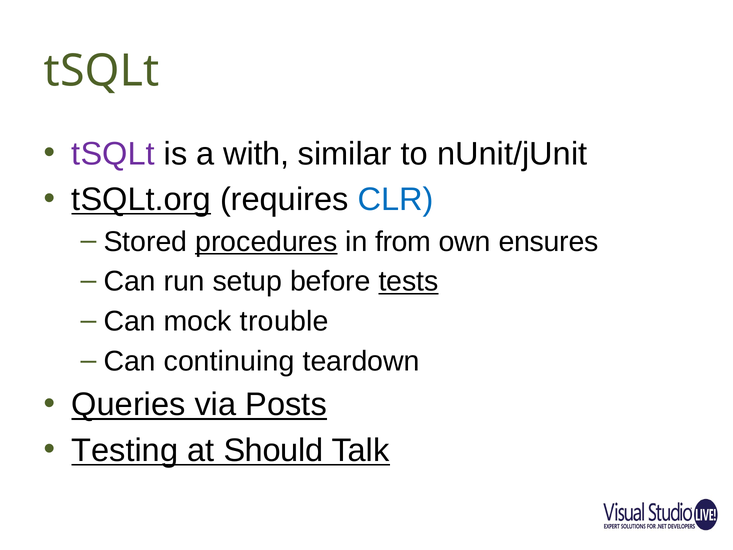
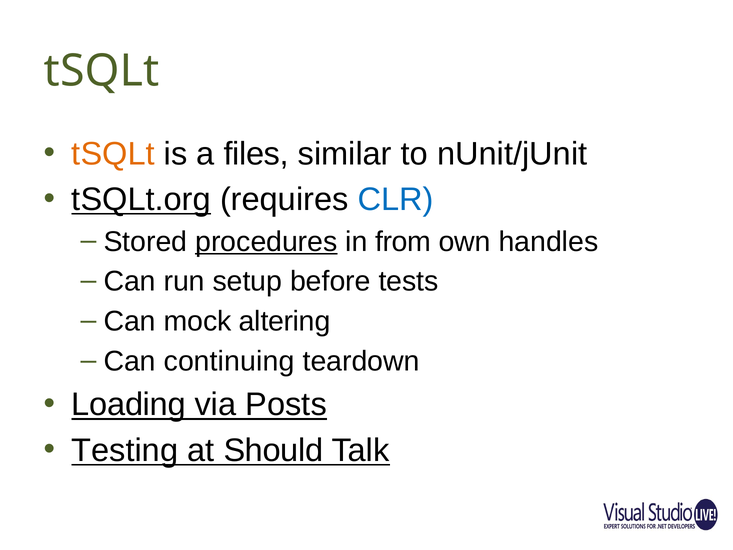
tSQLt at (113, 154) colour: purple -> orange
with: with -> files
ensures: ensures -> handles
tests underline: present -> none
trouble: trouble -> altering
Queries: Queries -> Loading
